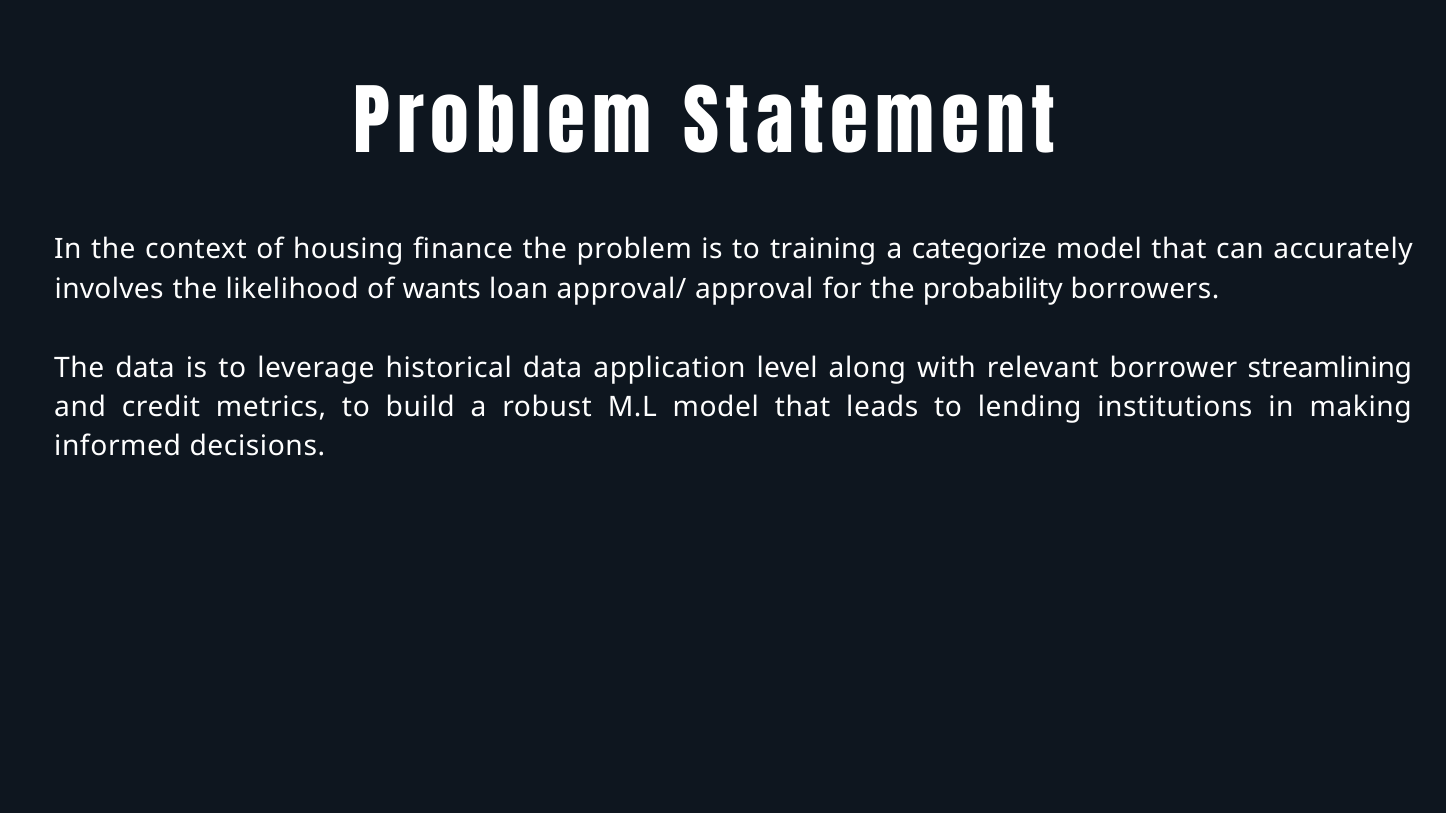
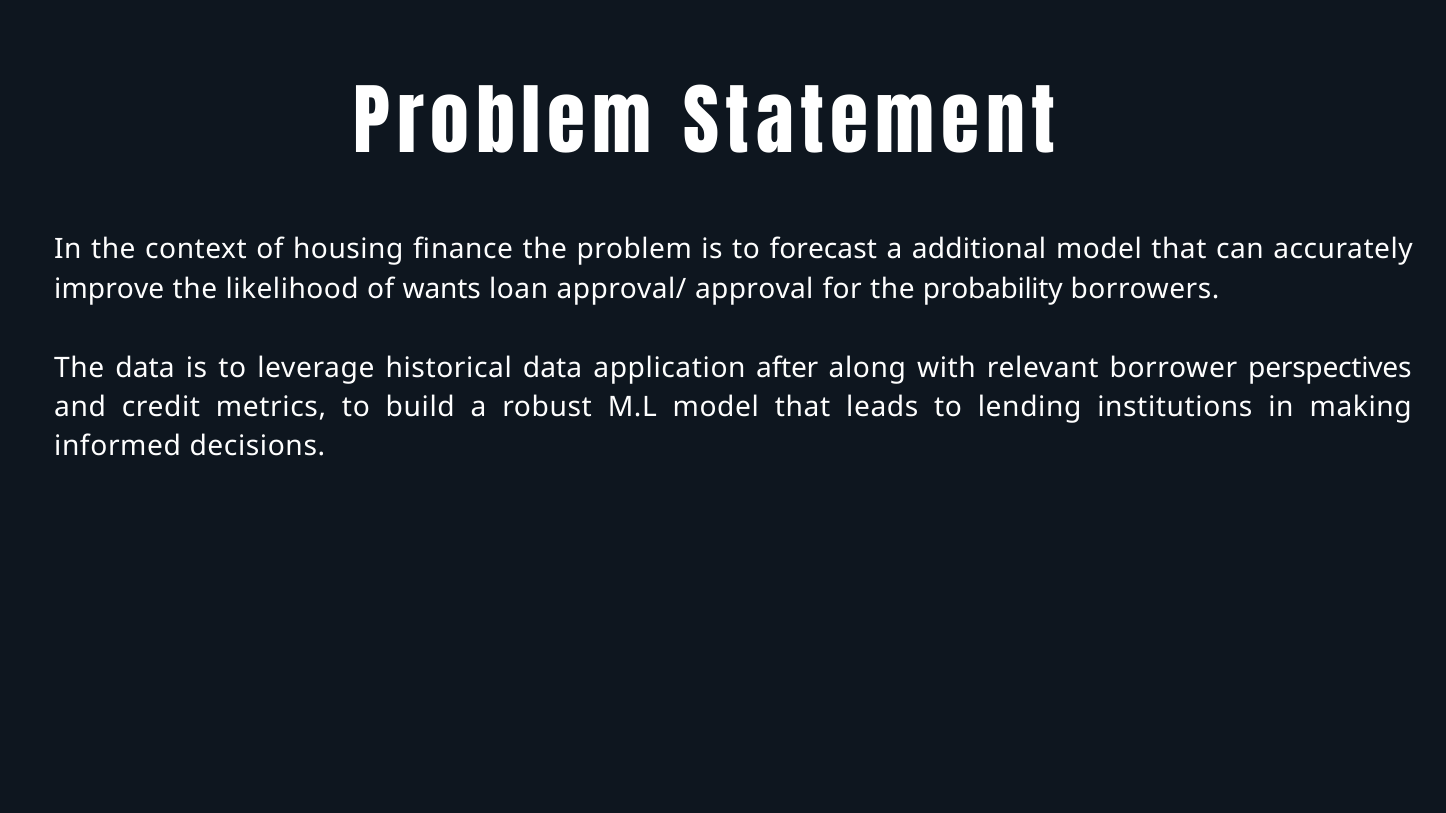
training: training -> forecast
categorize: categorize -> additional
involves: involves -> improve
level: level -> after
streamlining: streamlining -> perspectives
